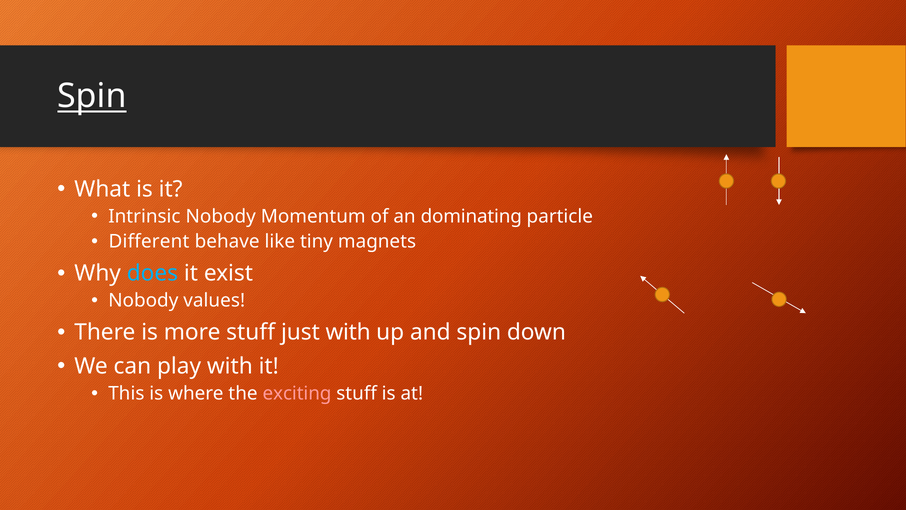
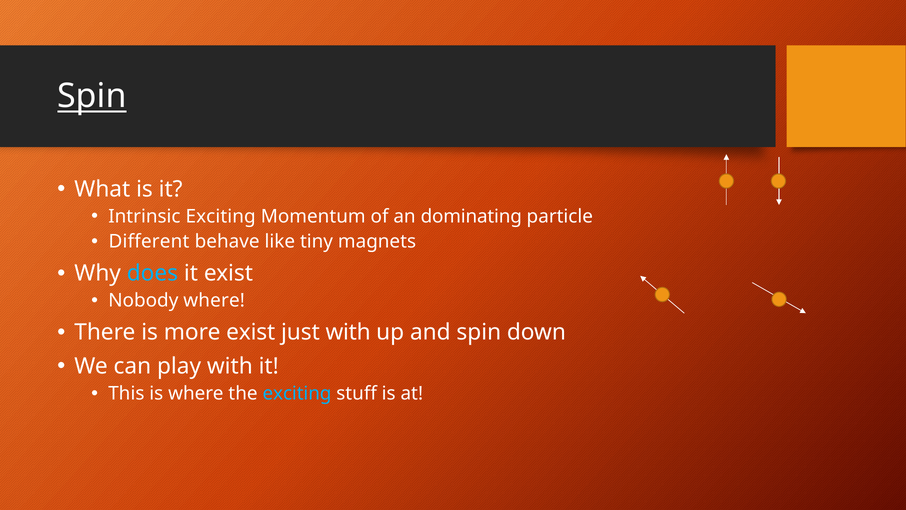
Intrinsic Nobody: Nobody -> Exciting
Nobody values: values -> where
more stuff: stuff -> exist
exciting at (297, 393) colour: pink -> light blue
